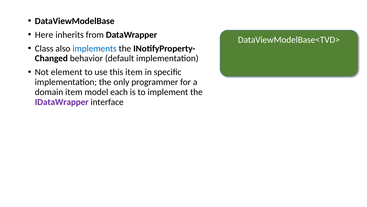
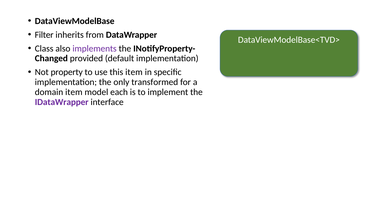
Here: Here -> Filter
implements colour: blue -> purple
behavior: behavior -> provided
element: element -> property
programmer: programmer -> transformed
